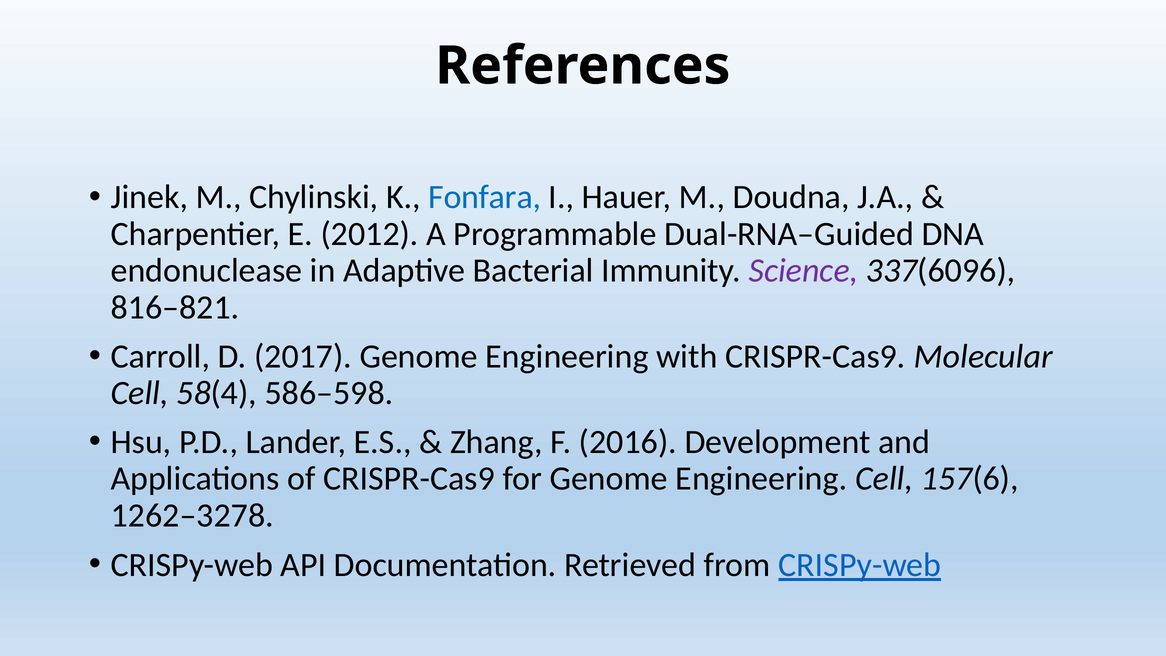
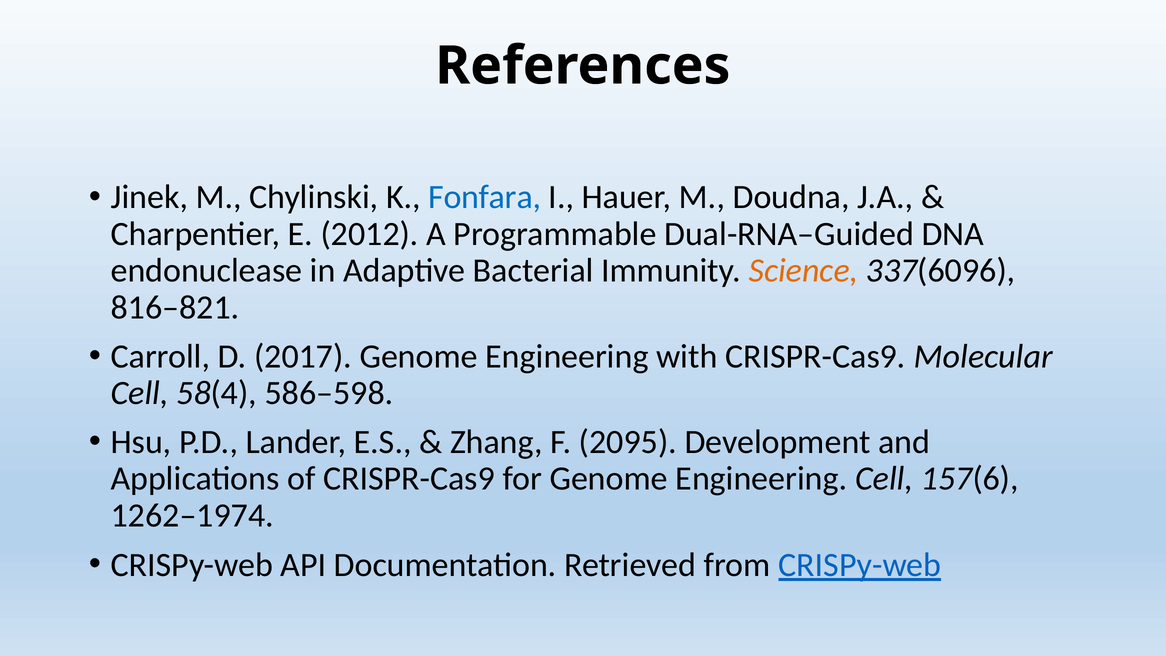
Science colour: purple -> orange
2016: 2016 -> 2095
1262–3278: 1262–3278 -> 1262–1974
